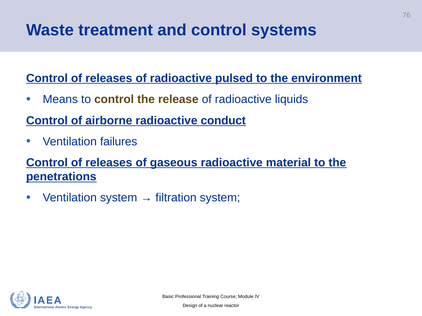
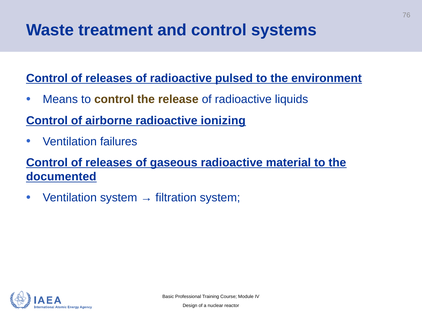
conduct: conduct -> ionizing
penetrations: penetrations -> documented
